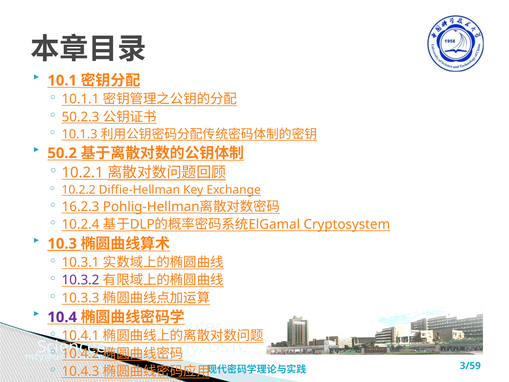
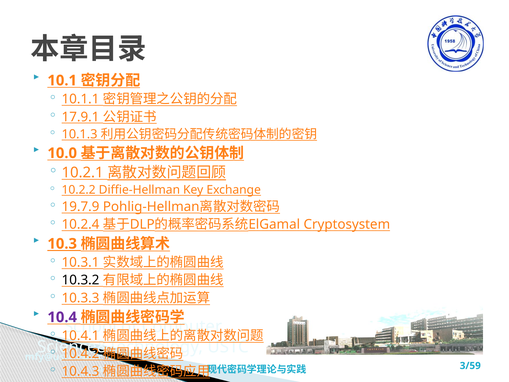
50.2.3: 50.2.3 -> 17.9.1
50.2: 50.2 -> 10.0
16.2.3: 16.2.3 -> 19.7.9
10.3.2 colour: purple -> black
